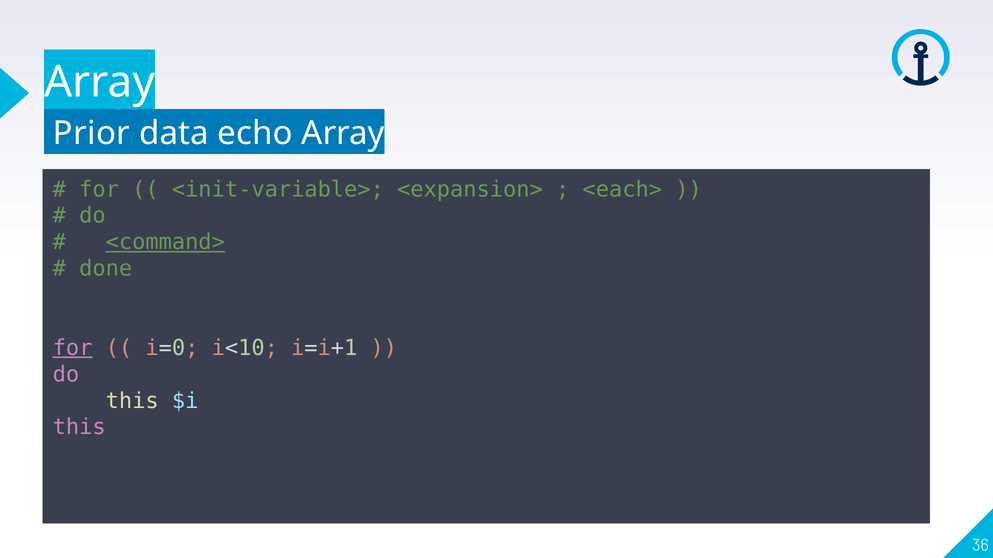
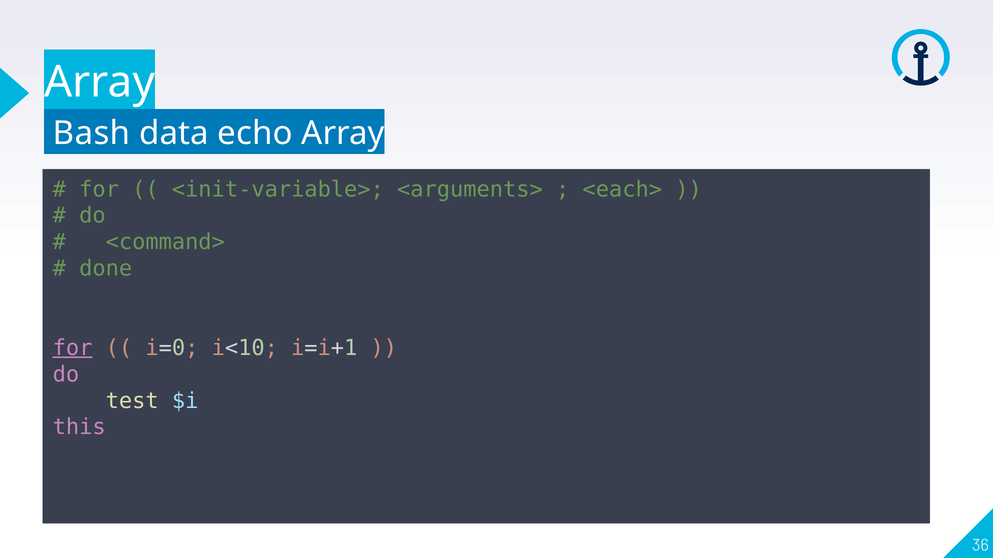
Prior: Prior -> Bash
<expansion>: <expansion> -> <arguments>
<command> underline: present -> none
this at (132, 401): this -> test
